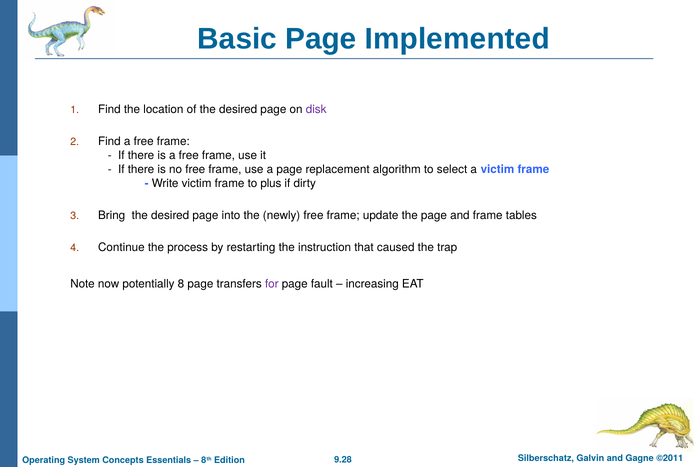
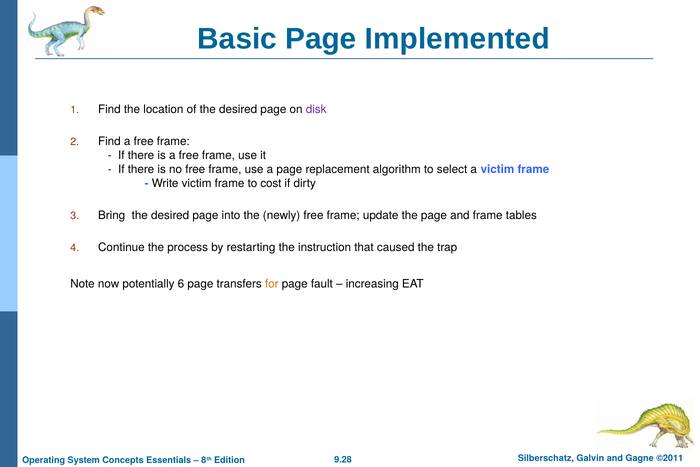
plus: plus -> cost
8: 8 -> 6
for colour: purple -> orange
